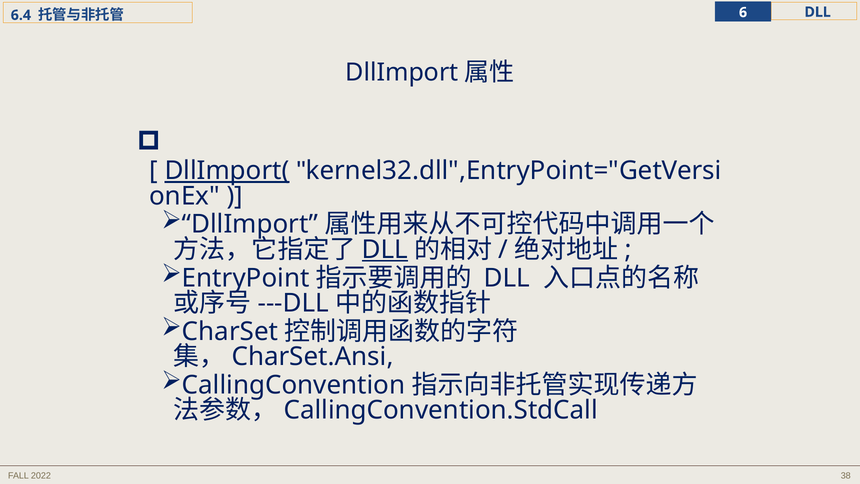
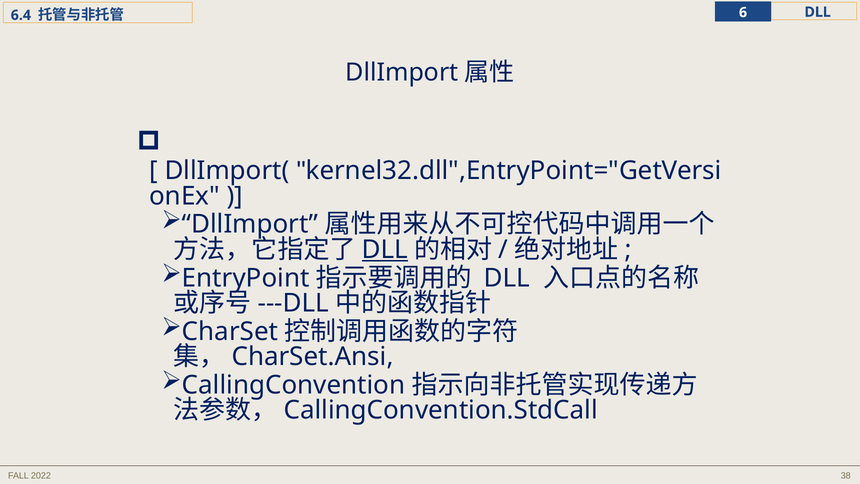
DllImport( underline: present -> none
